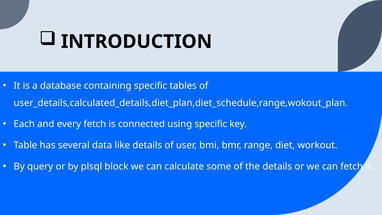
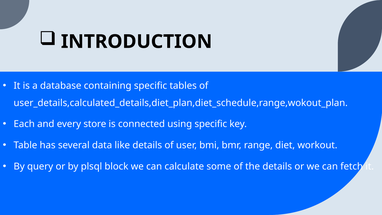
every fetch: fetch -> store
